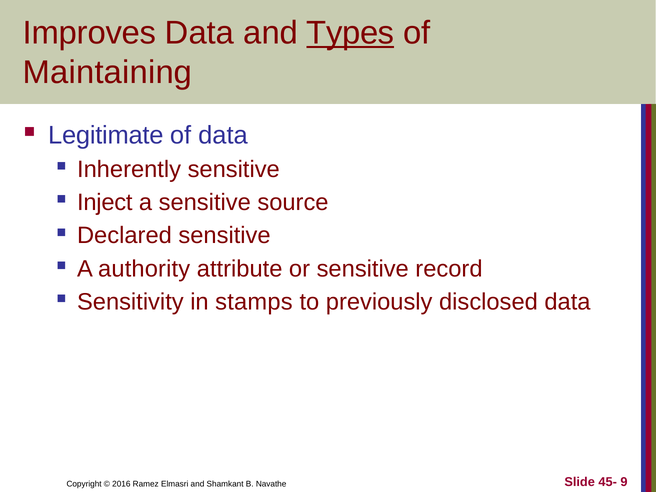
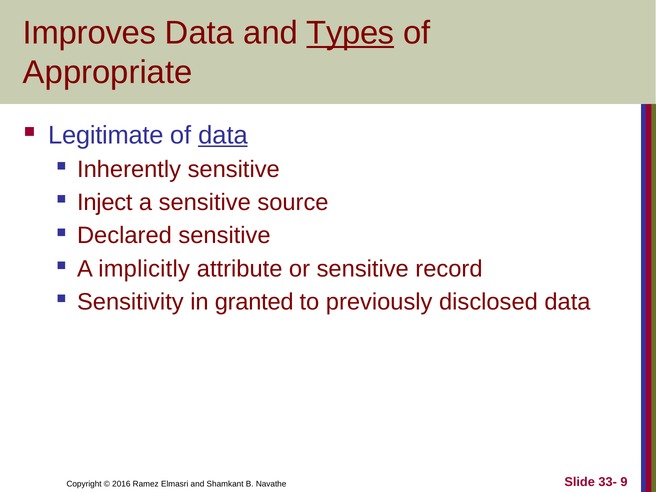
Maintaining: Maintaining -> Appropriate
data at (223, 135) underline: none -> present
authority: authority -> implicitly
stamps: stamps -> granted
45-: 45- -> 33-
